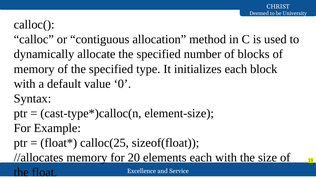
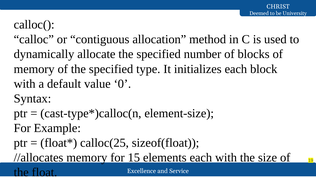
20: 20 -> 15
